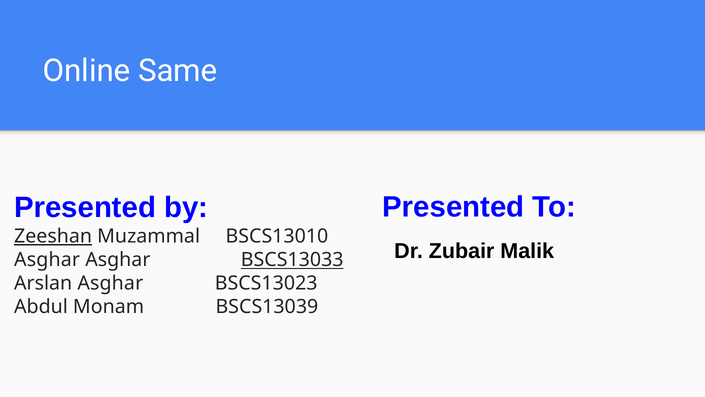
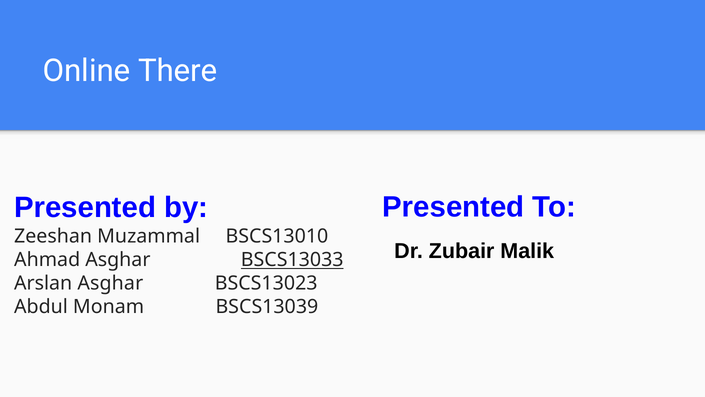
Same: Same -> There
Zeeshan underline: present -> none
Asghar at (47, 260): Asghar -> Ahmad
